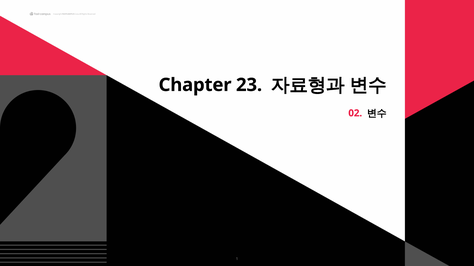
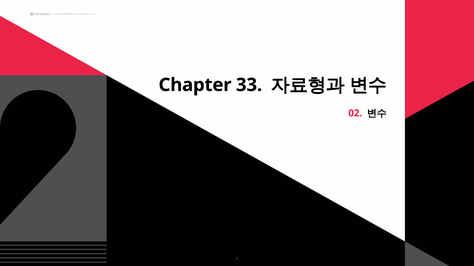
23: 23 -> 33
